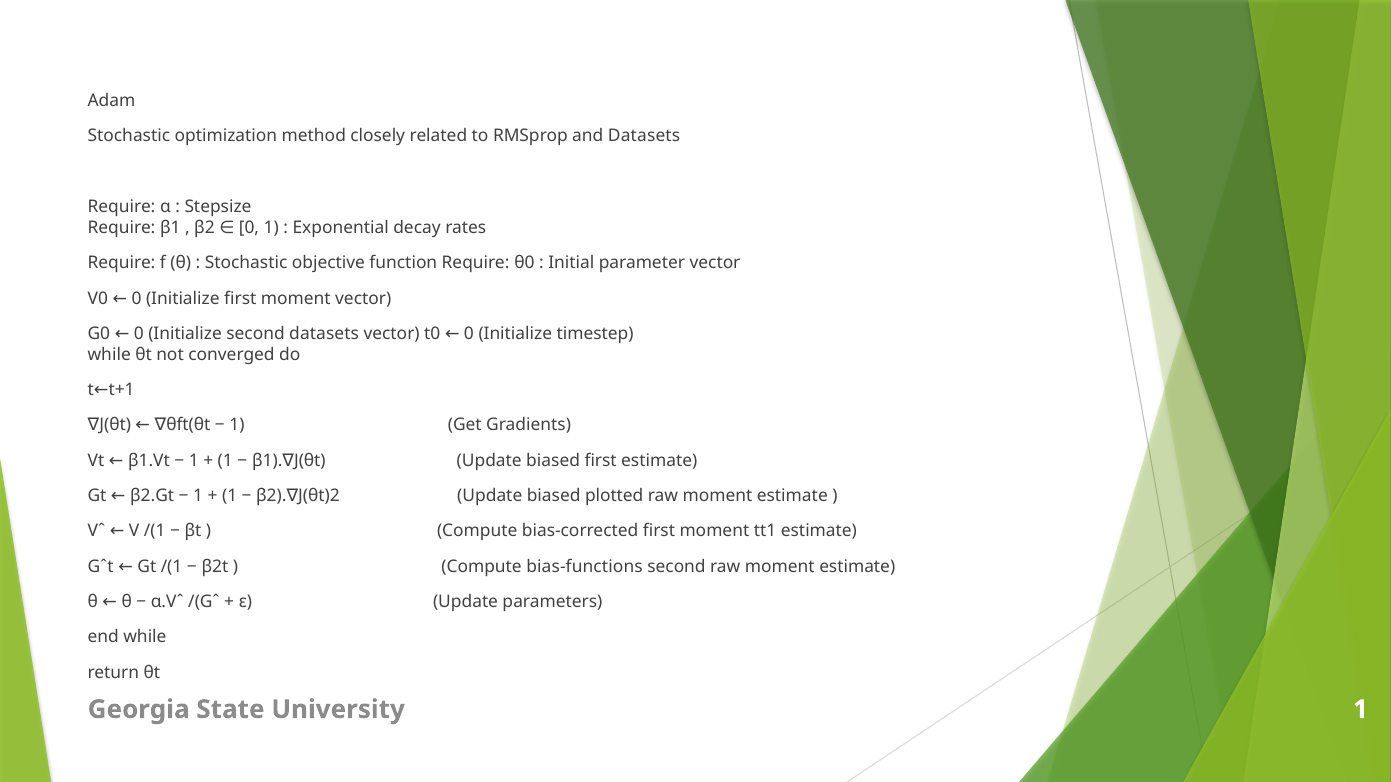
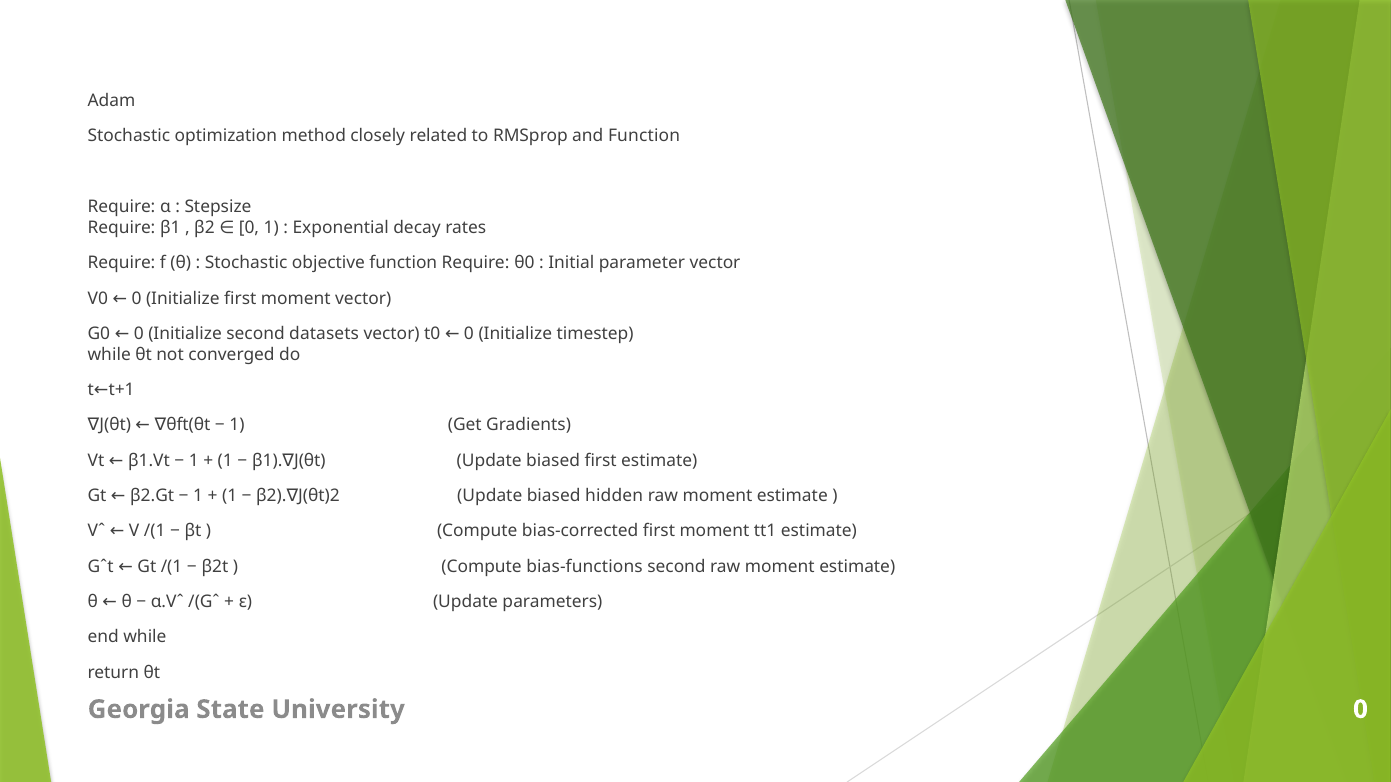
and Datasets: Datasets -> Function
plotted: plotted -> hidden
University 1: 1 -> 0
